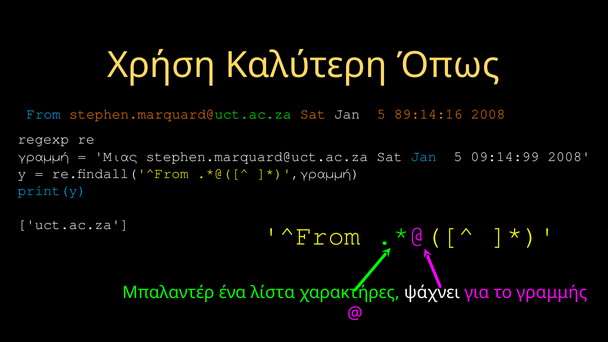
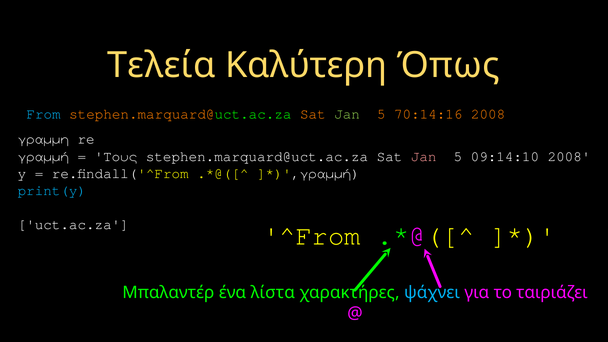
Χρήση: Χρήση -> Τελεία
Jan at (347, 114) colour: white -> light green
89:14:16: 89:14:16 -> 70:14:16
regexp: regexp -> γραμμη
Μιας: Μιας -> Τους
Jan at (424, 156) colour: light blue -> pink
09:14:99: 09:14:99 -> 09:14:10
ψάχνει colour: white -> light blue
γραμμής: γραμμής -> ταιριάζει
